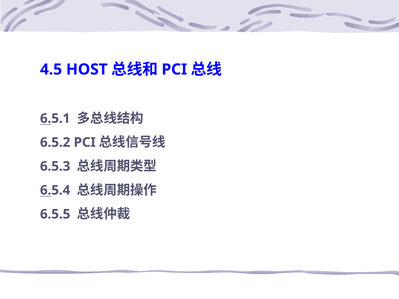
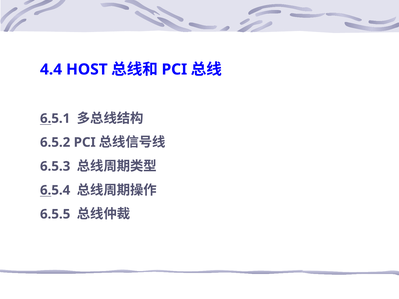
4.5: 4.5 -> 4.4
